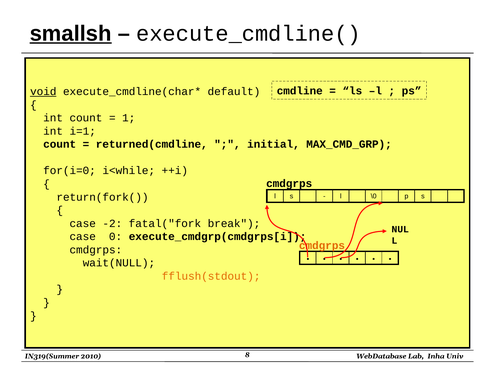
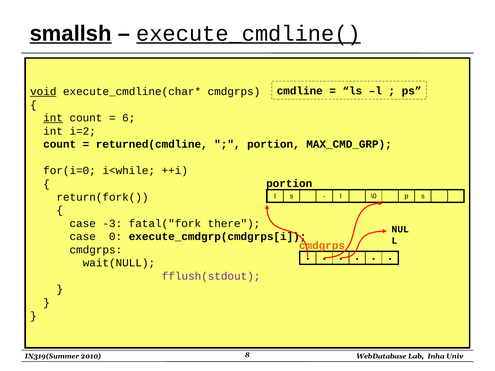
execute_cmdline( underline: none -> present
default at (234, 92): default -> cmdgrps
int at (53, 118) underline: none -> present
1: 1 -> 6
i=1: i=1 -> i=2
initial at (273, 144): initial -> portion
cmdgrps at (289, 184): cmdgrps -> portion
-2: -2 -> -3
break: break -> there
fflush(stdout colour: orange -> purple
